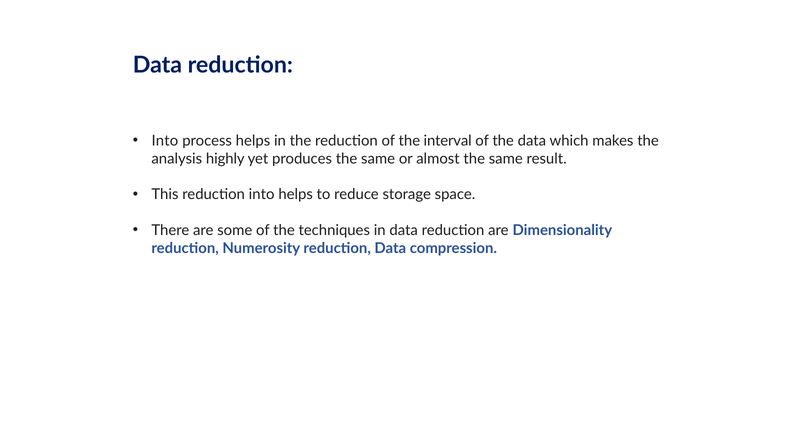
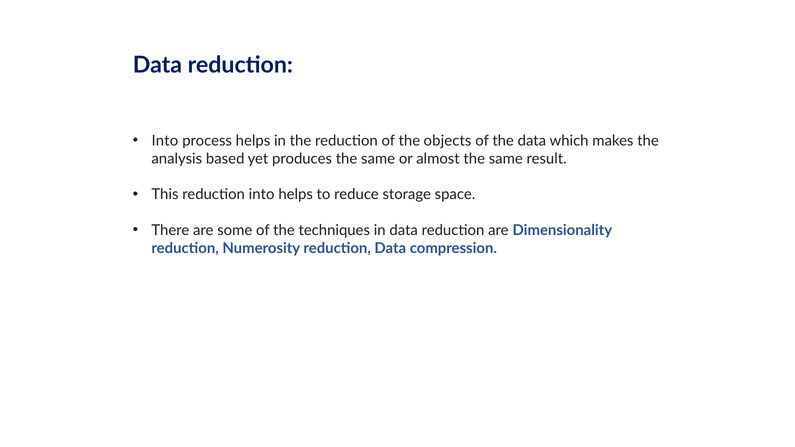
interval: interval -> objects
highly: highly -> based
